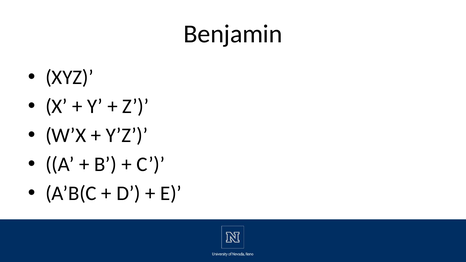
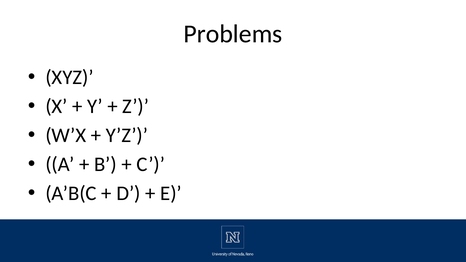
Benjamin: Benjamin -> Problems
